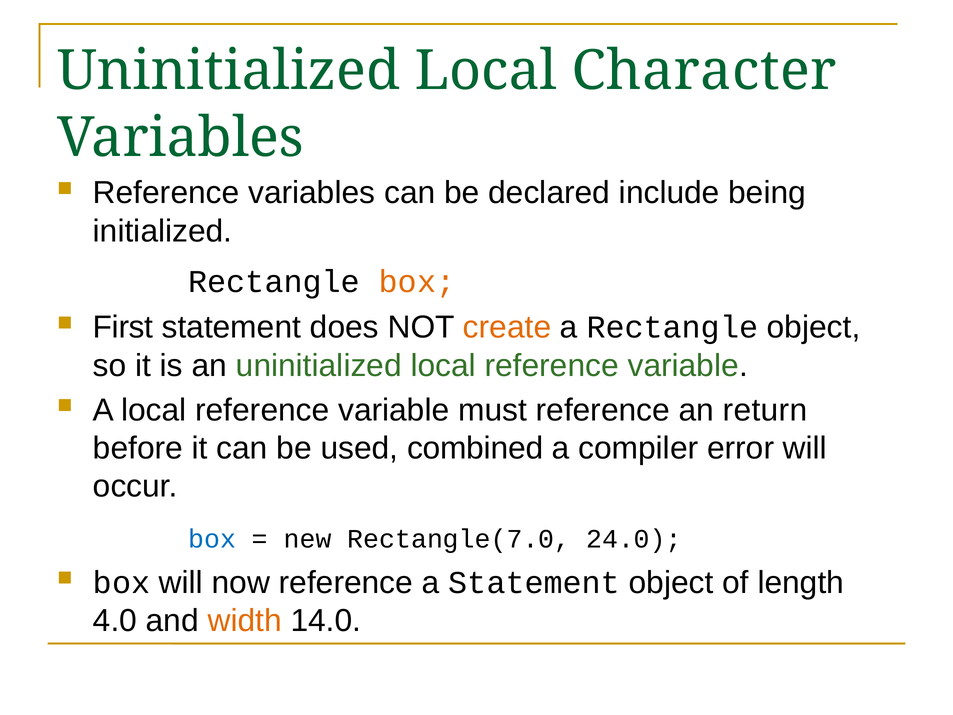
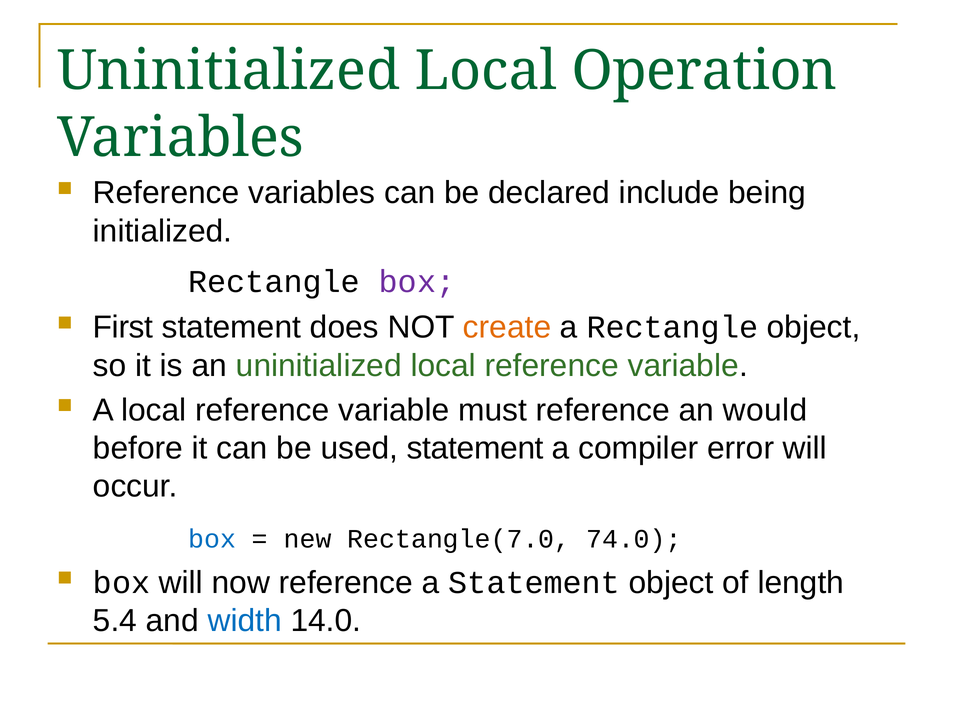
Character: Character -> Operation
box at (417, 282) colour: orange -> purple
return: return -> would
used combined: combined -> statement
24.0: 24.0 -> 74.0
4.0: 4.0 -> 5.4
width colour: orange -> blue
